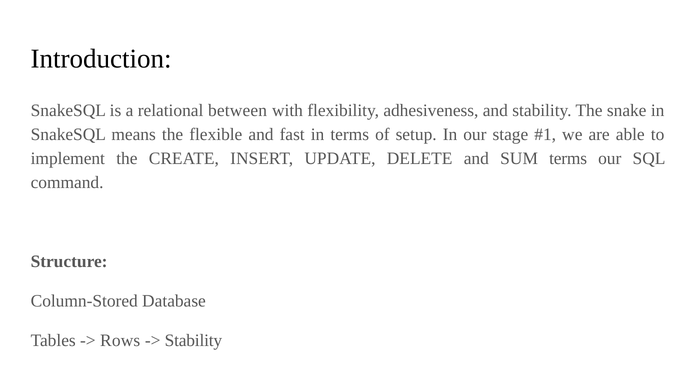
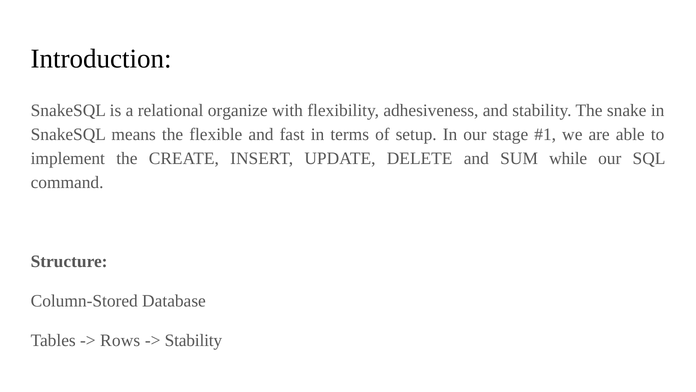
between: between -> organize
SUM terms: terms -> while
